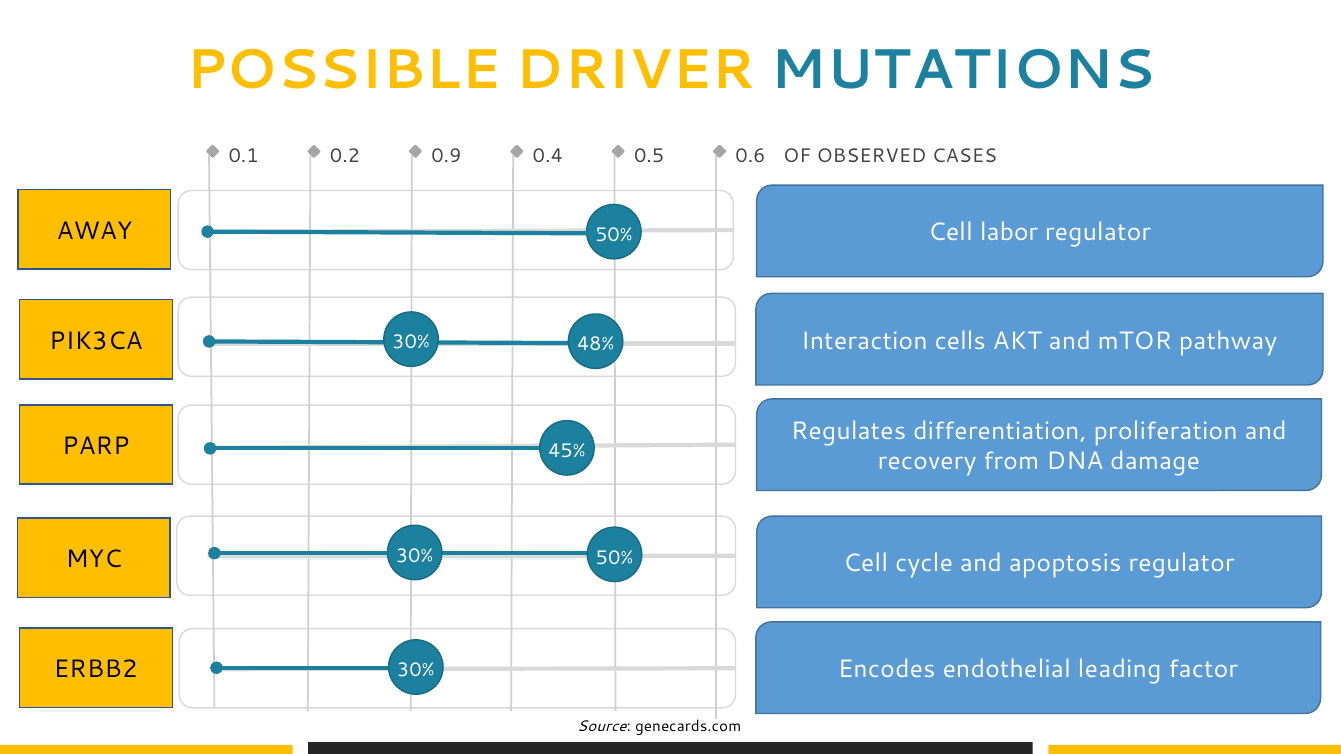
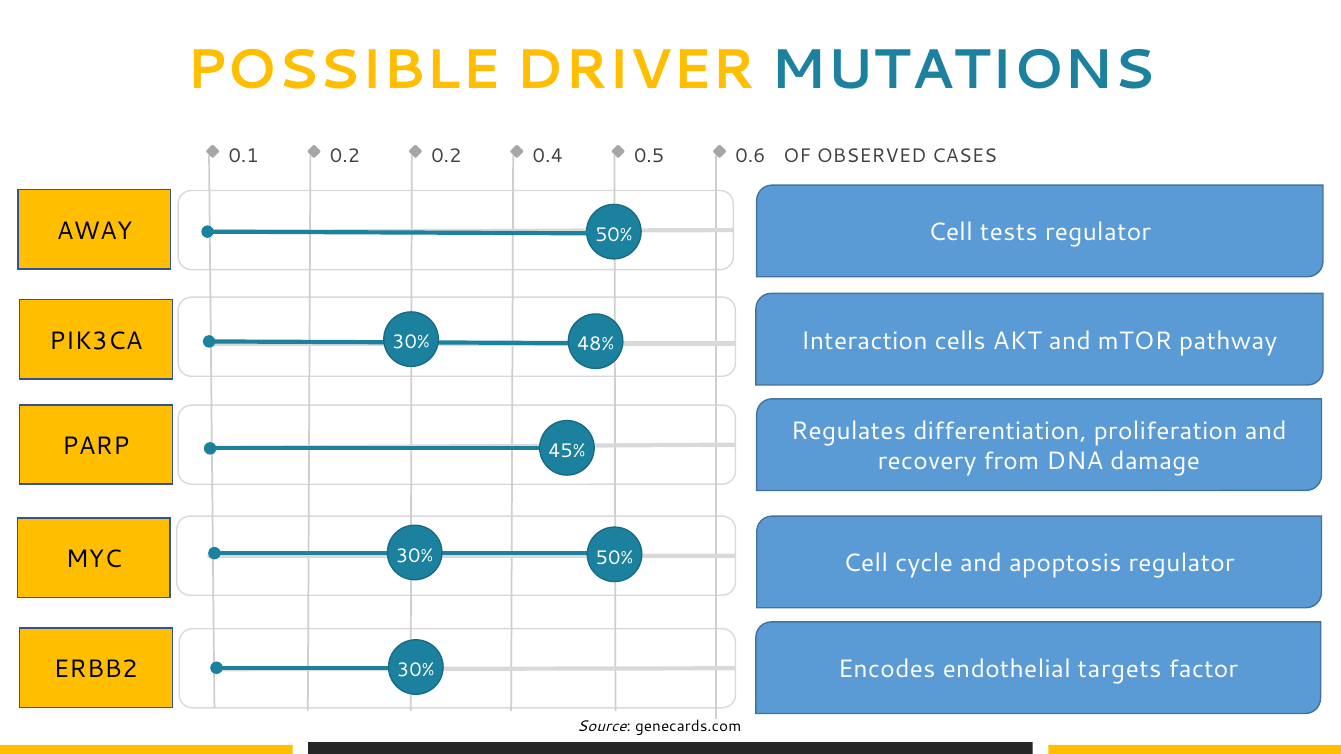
0.2 0.9: 0.9 -> 0.2
labor: labor -> tests
leading: leading -> targets
